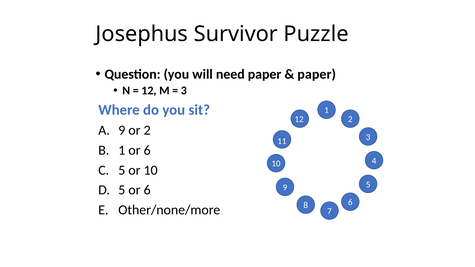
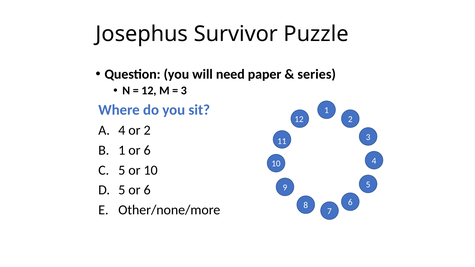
paper at (317, 74): paper -> series
9 at (122, 130): 9 -> 4
